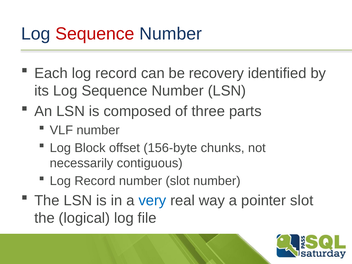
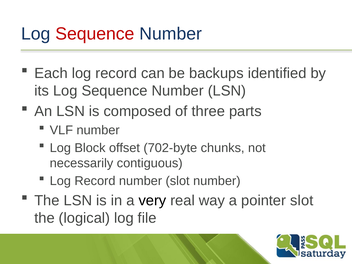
recovery: recovery -> backups
156-byte: 156-byte -> 702-byte
very colour: blue -> black
